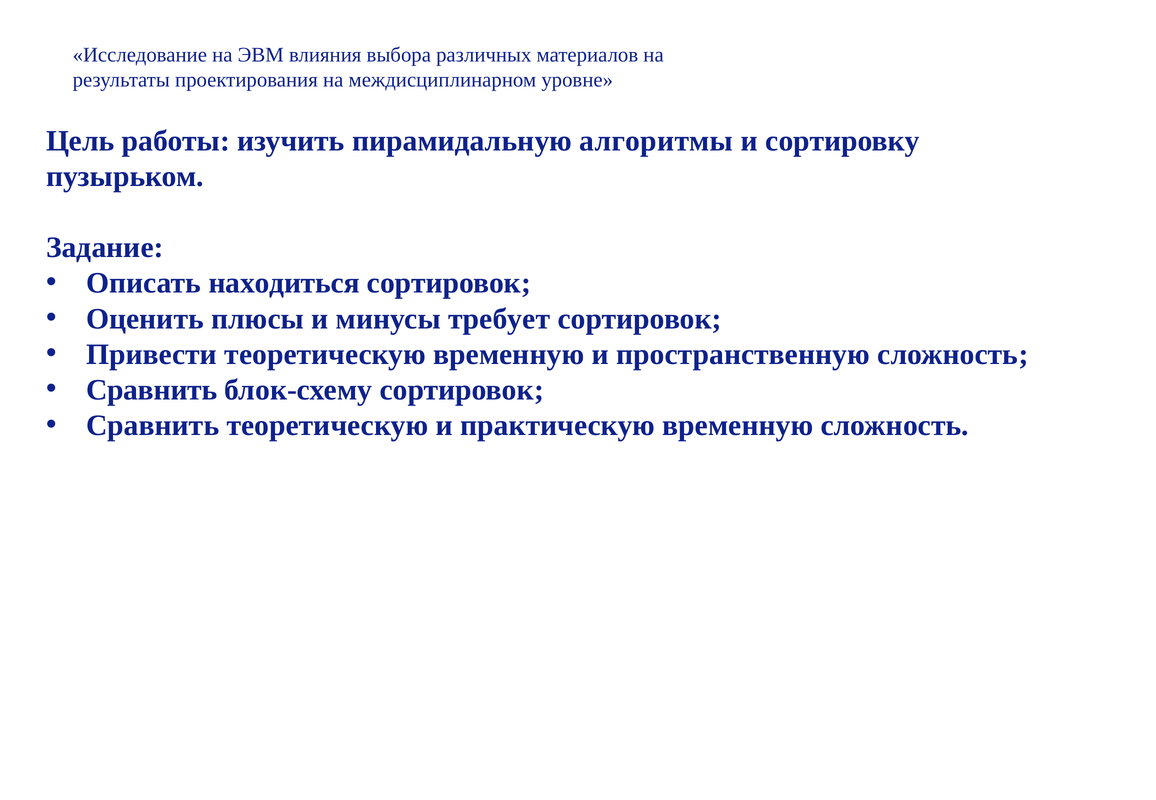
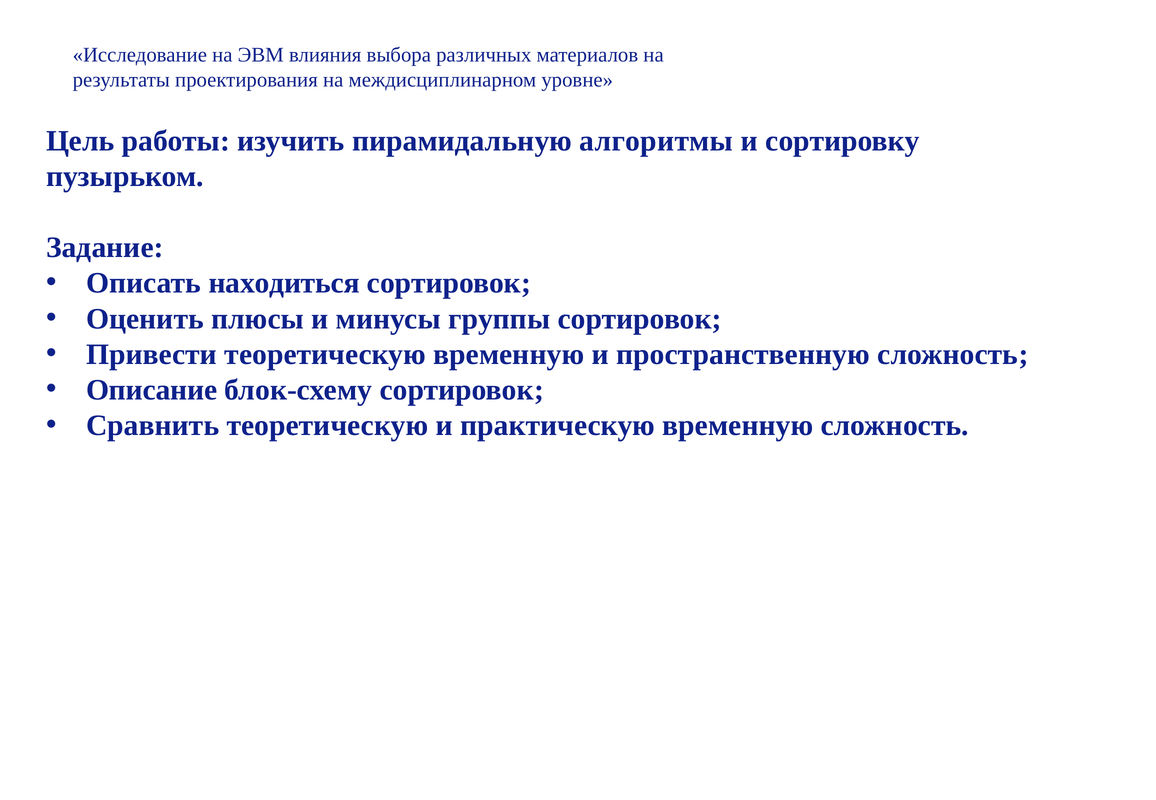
требует: требует -> группы
Сравнить at (152, 390): Сравнить -> Описание
